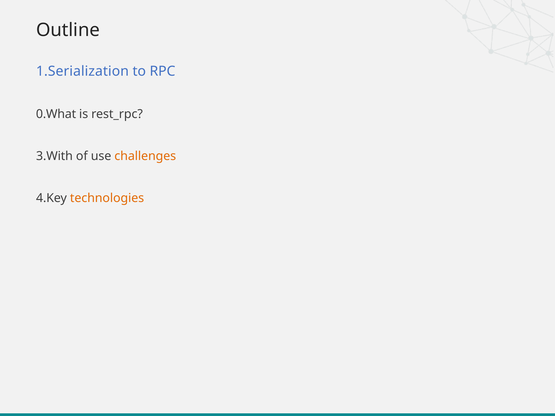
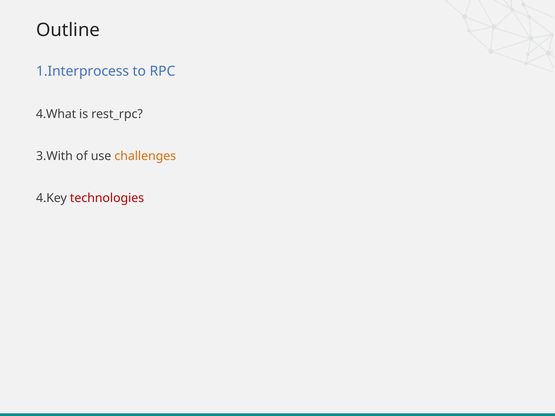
1.Serialization: 1.Serialization -> 1.Interprocess
0.What: 0.What -> 4.What
technologies colour: orange -> red
